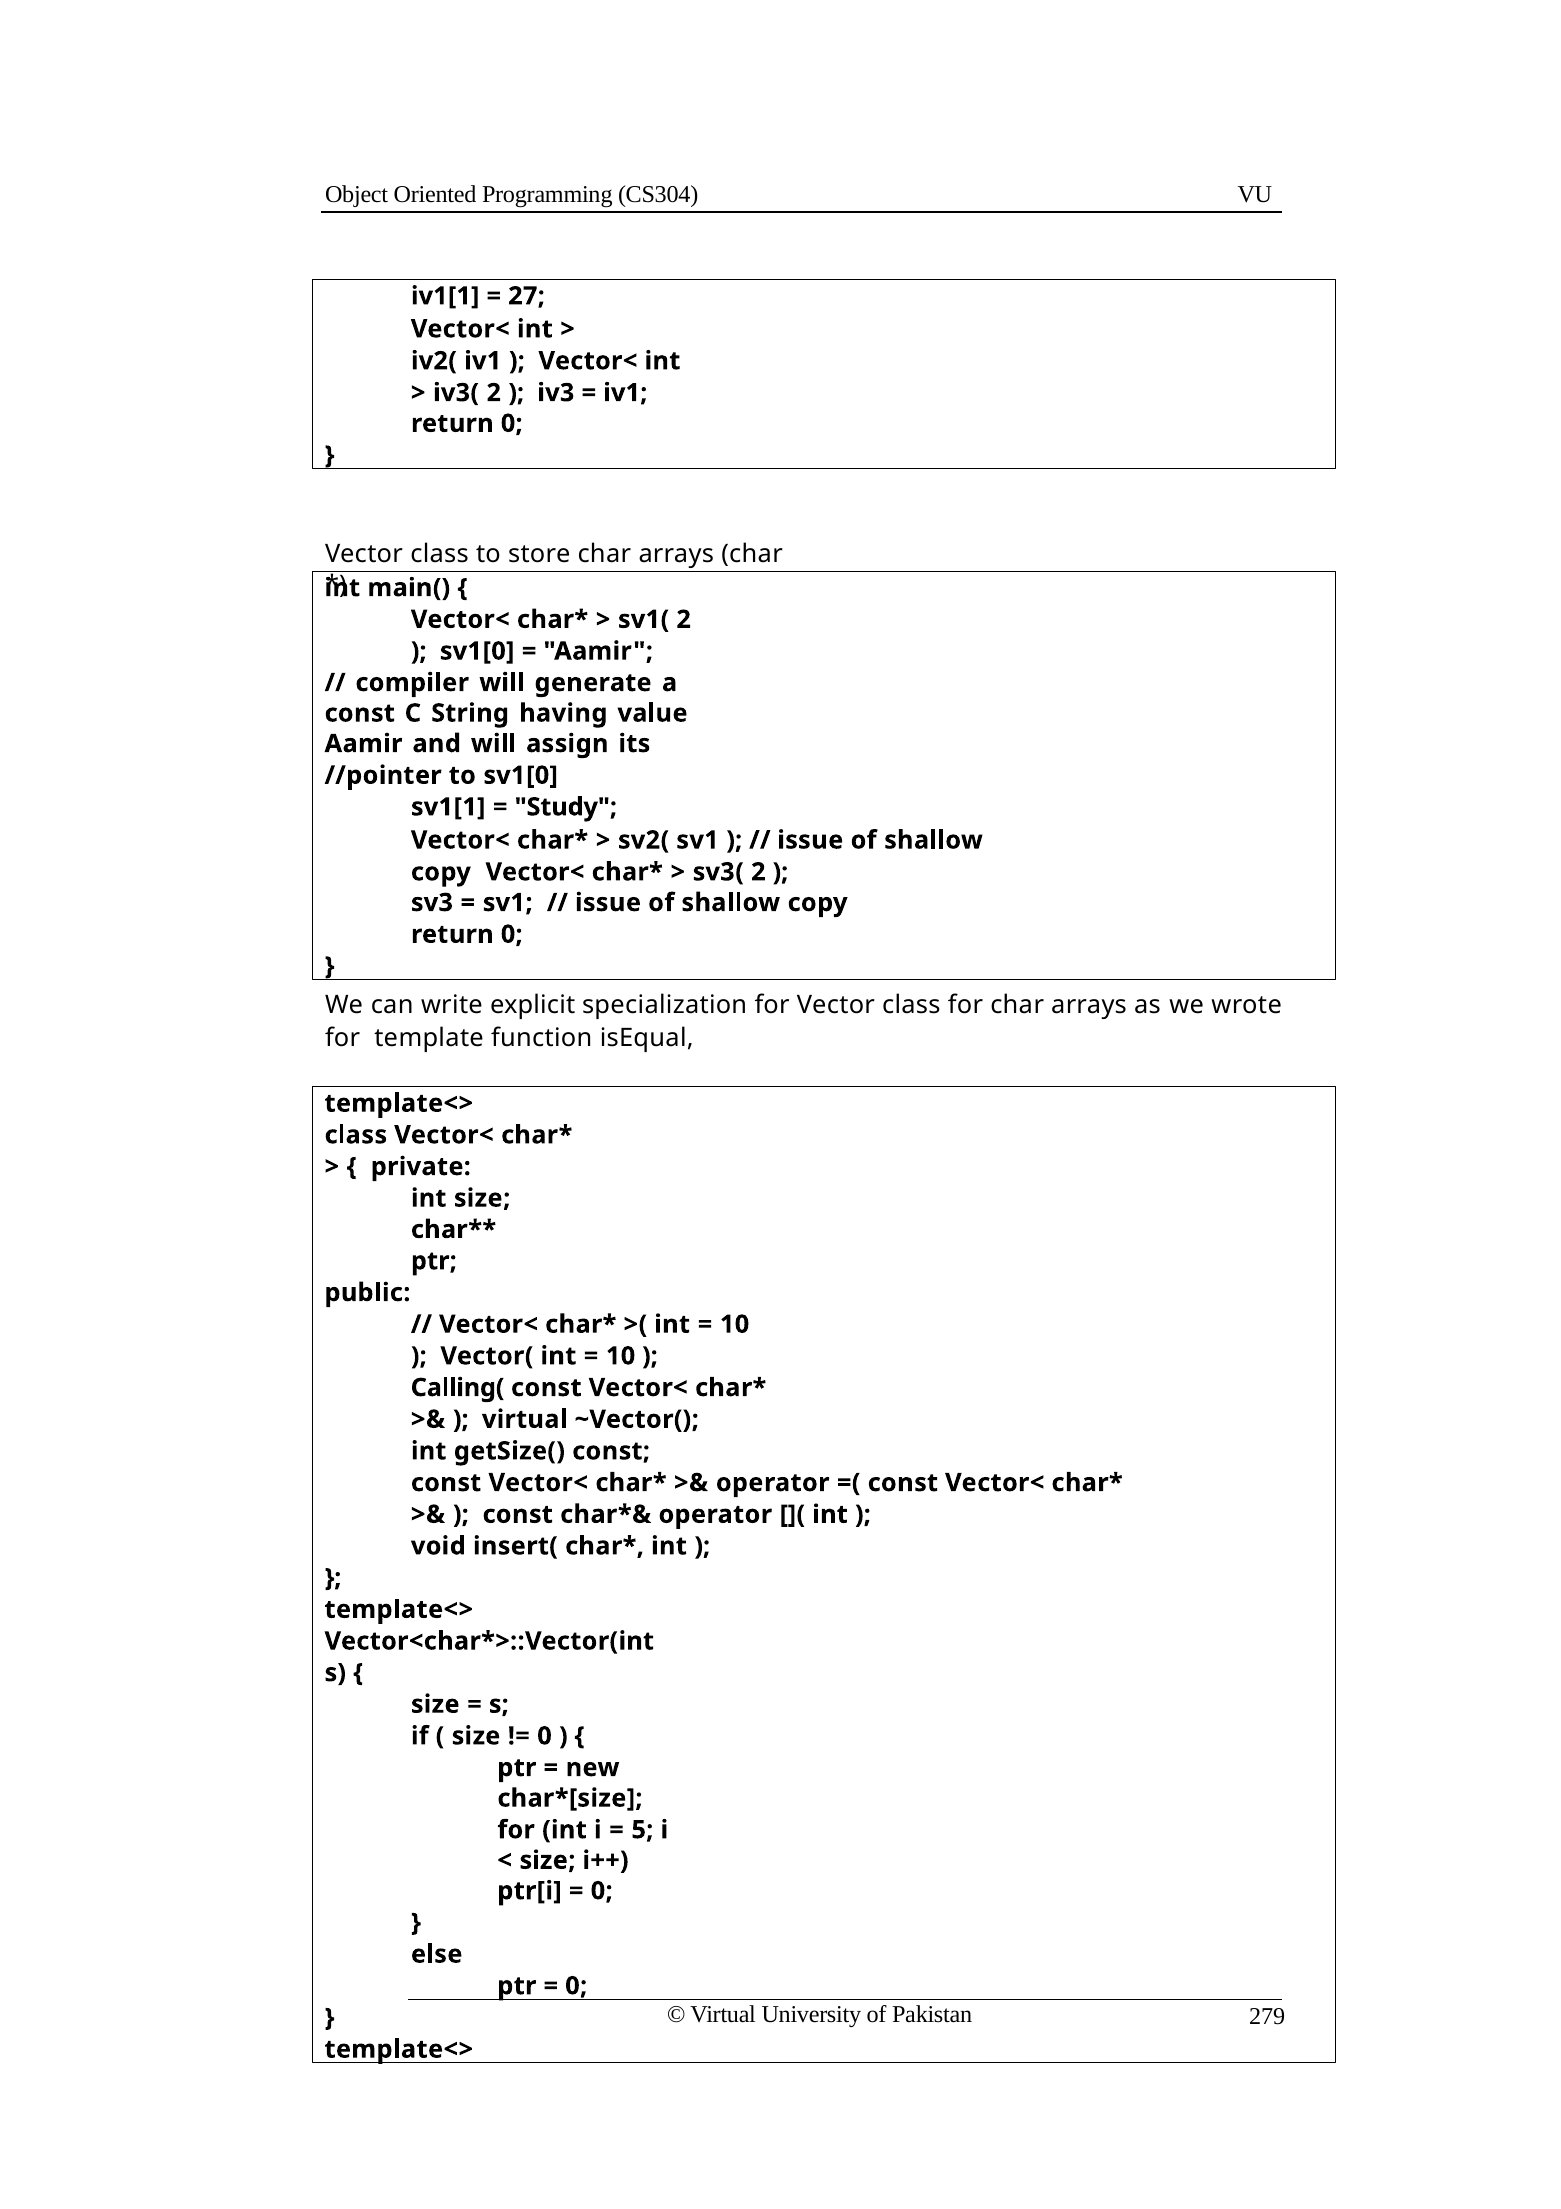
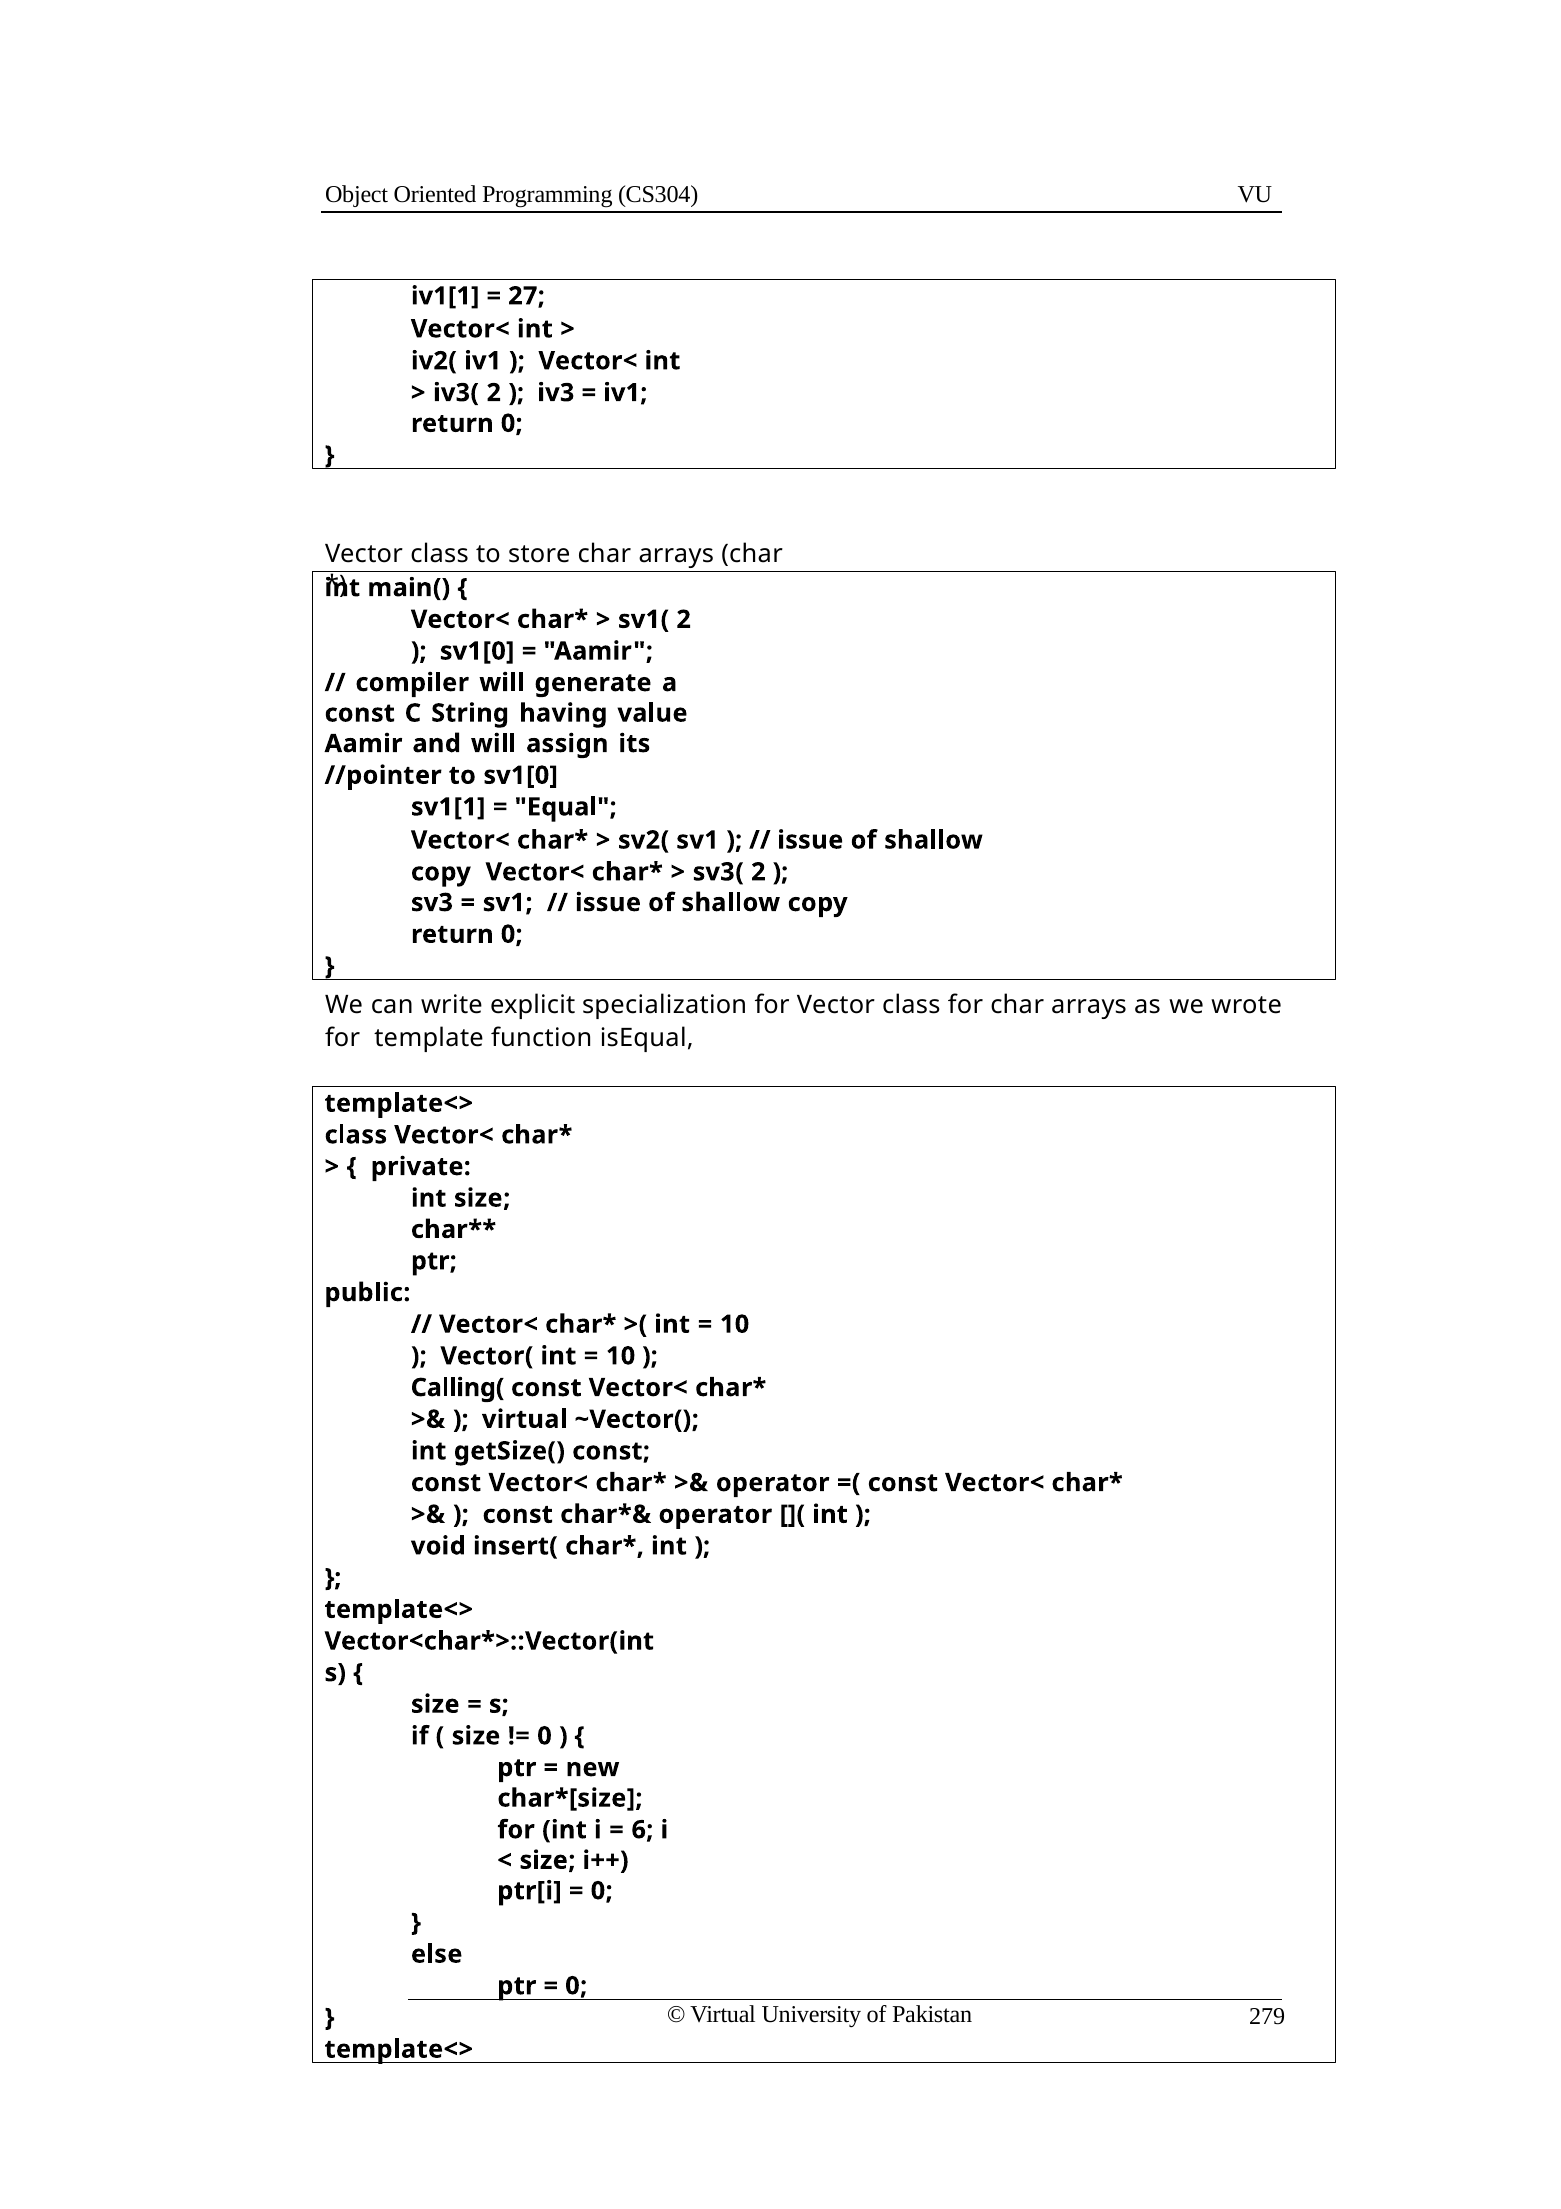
Study: Study -> Equal
5: 5 -> 6
